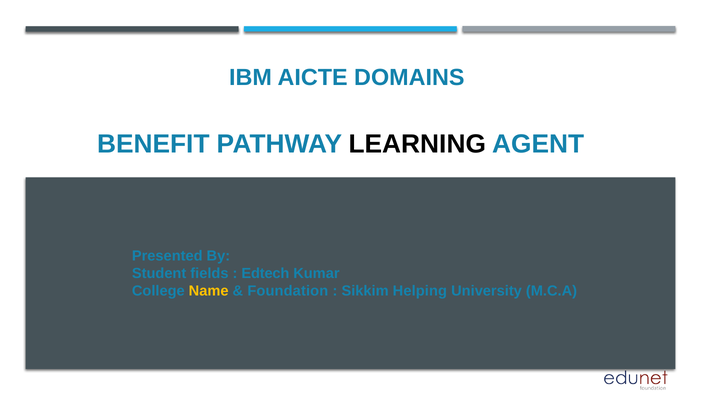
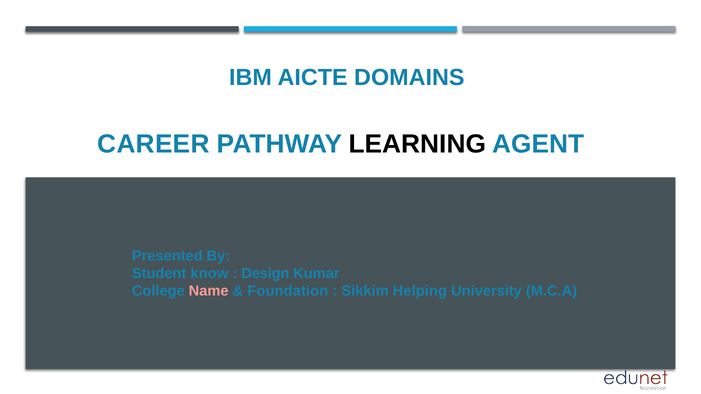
BENEFIT: BENEFIT -> CAREER
fields: fields -> know
Edtech: Edtech -> Design
Name colour: yellow -> pink
